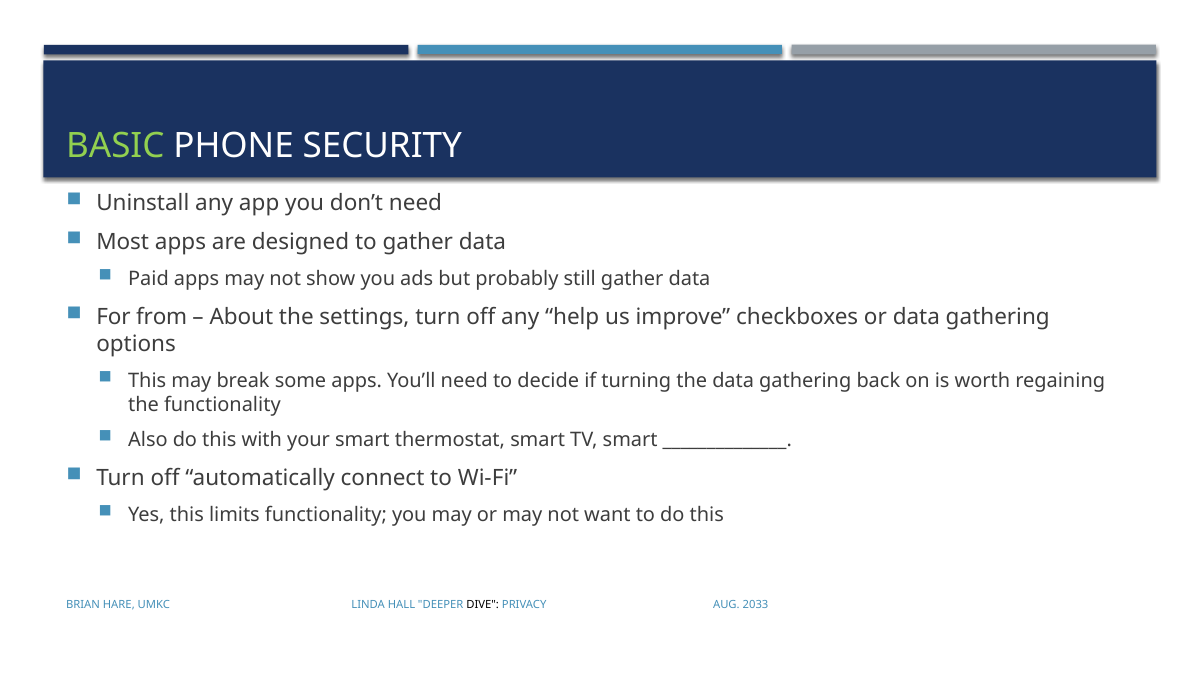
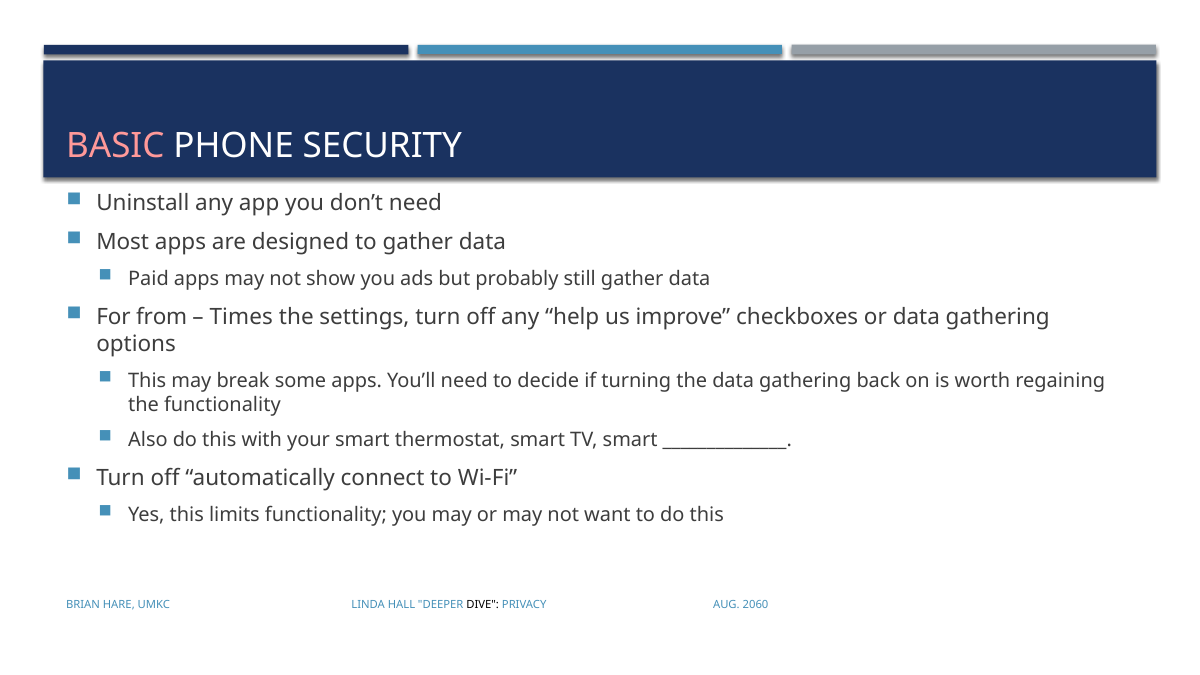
BASIC colour: light green -> pink
About: About -> Times
2033: 2033 -> 2060
